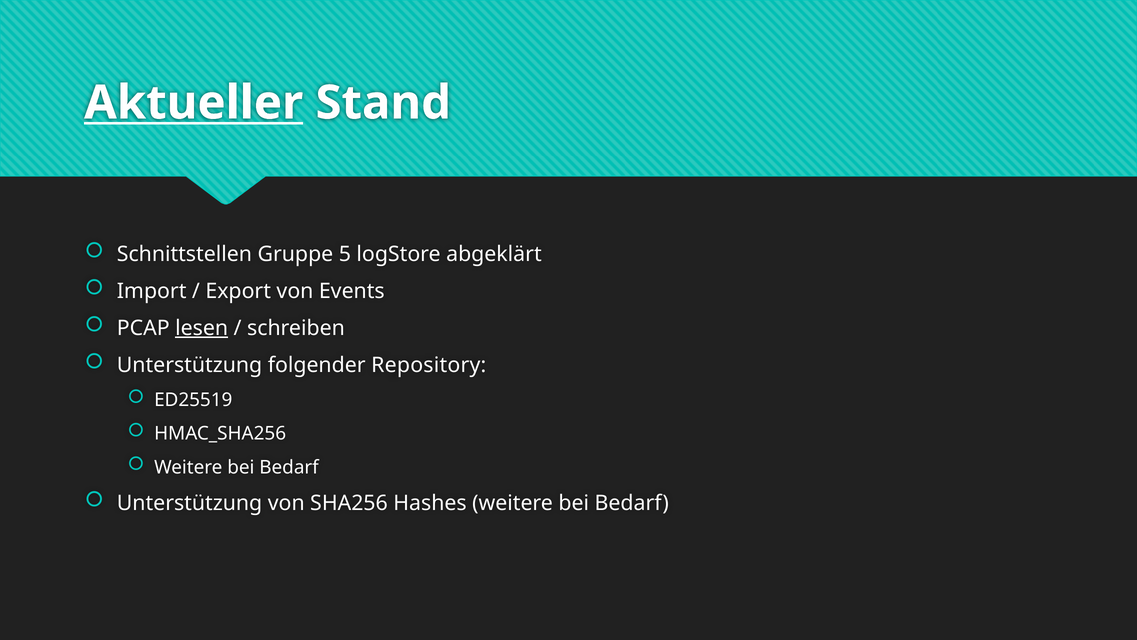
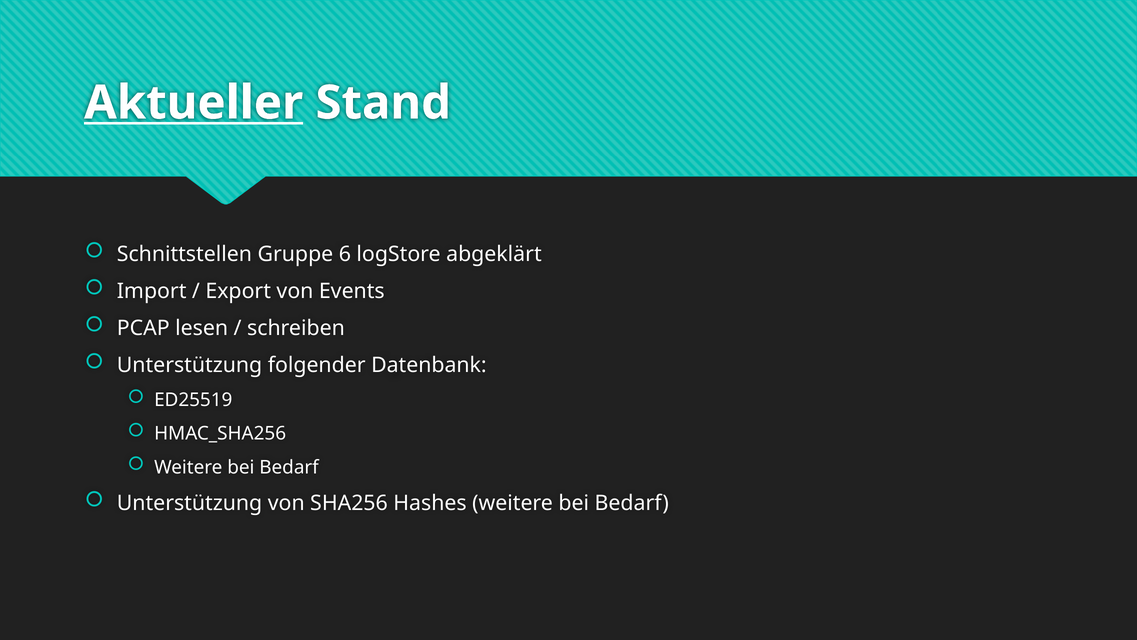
5: 5 -> 6
lesen underline: present -> none
Repository: Repository -> Datenbank
